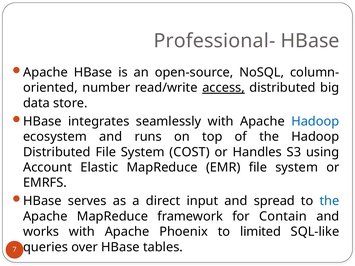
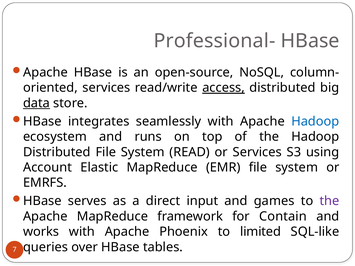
number at (106, 88): number -> services
data underline: none -> present
COST: COST -> READ
or Handles: Handles -> Services
spread: spread -> games
the at (329, 201) colour: blue -> purple
